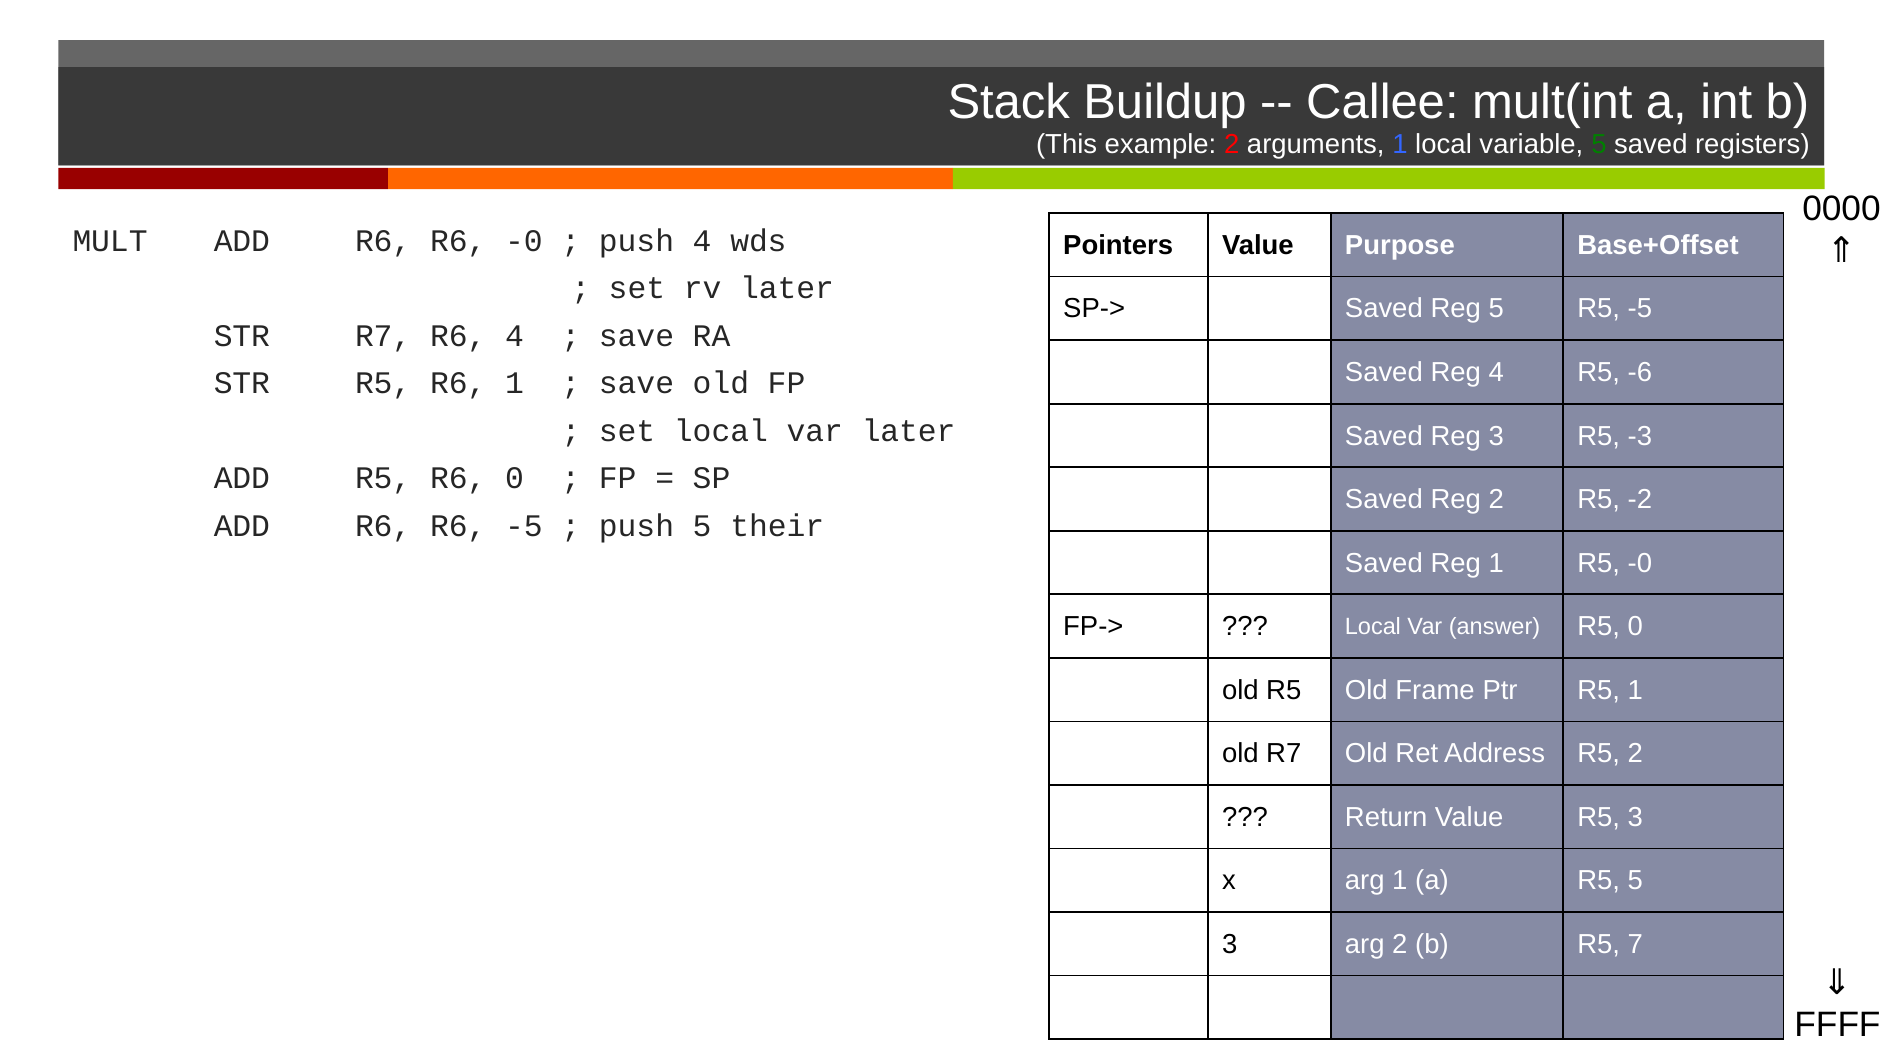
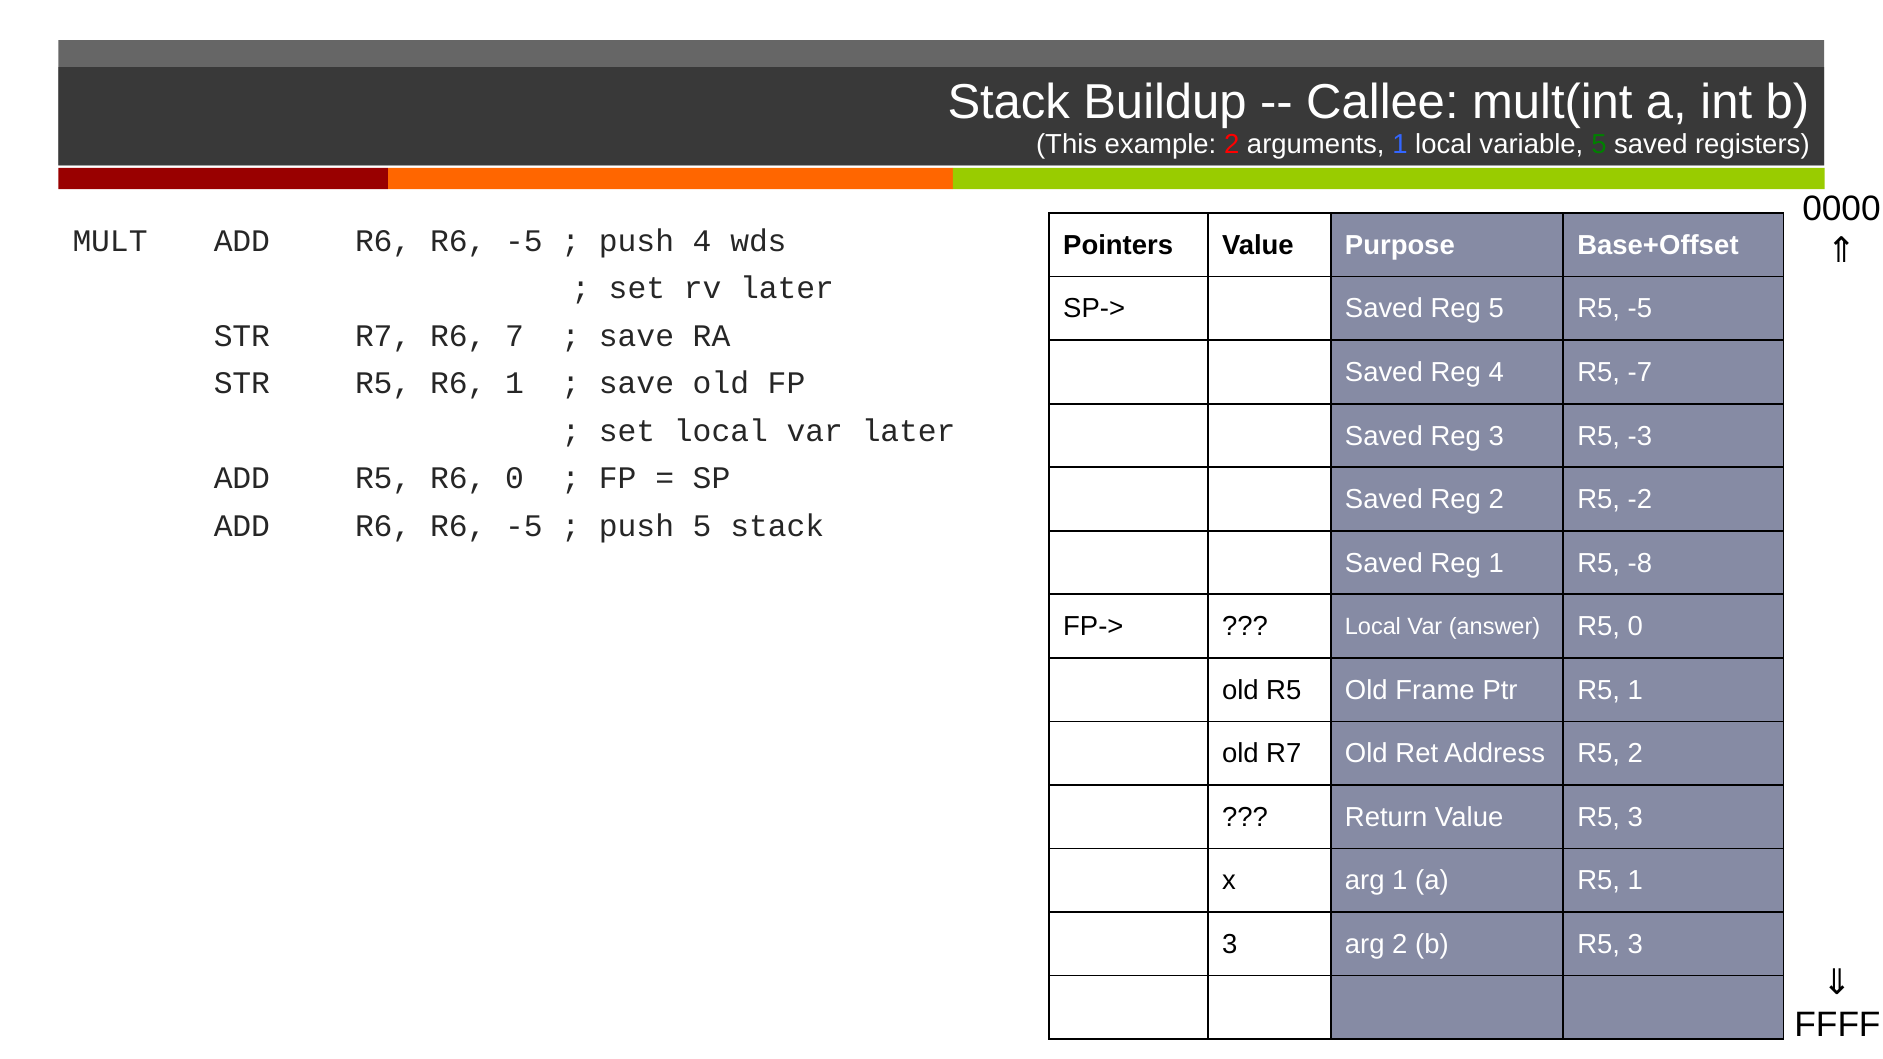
-0 at (524, 241): -0 -> -5
R6 4: 4 -> 7
-6: -6 -> -7
5 their: their -> stack
R5 -0: -0 -> -8
a R5 5: 5 -> 1
b R5 7: 7 -> 3
